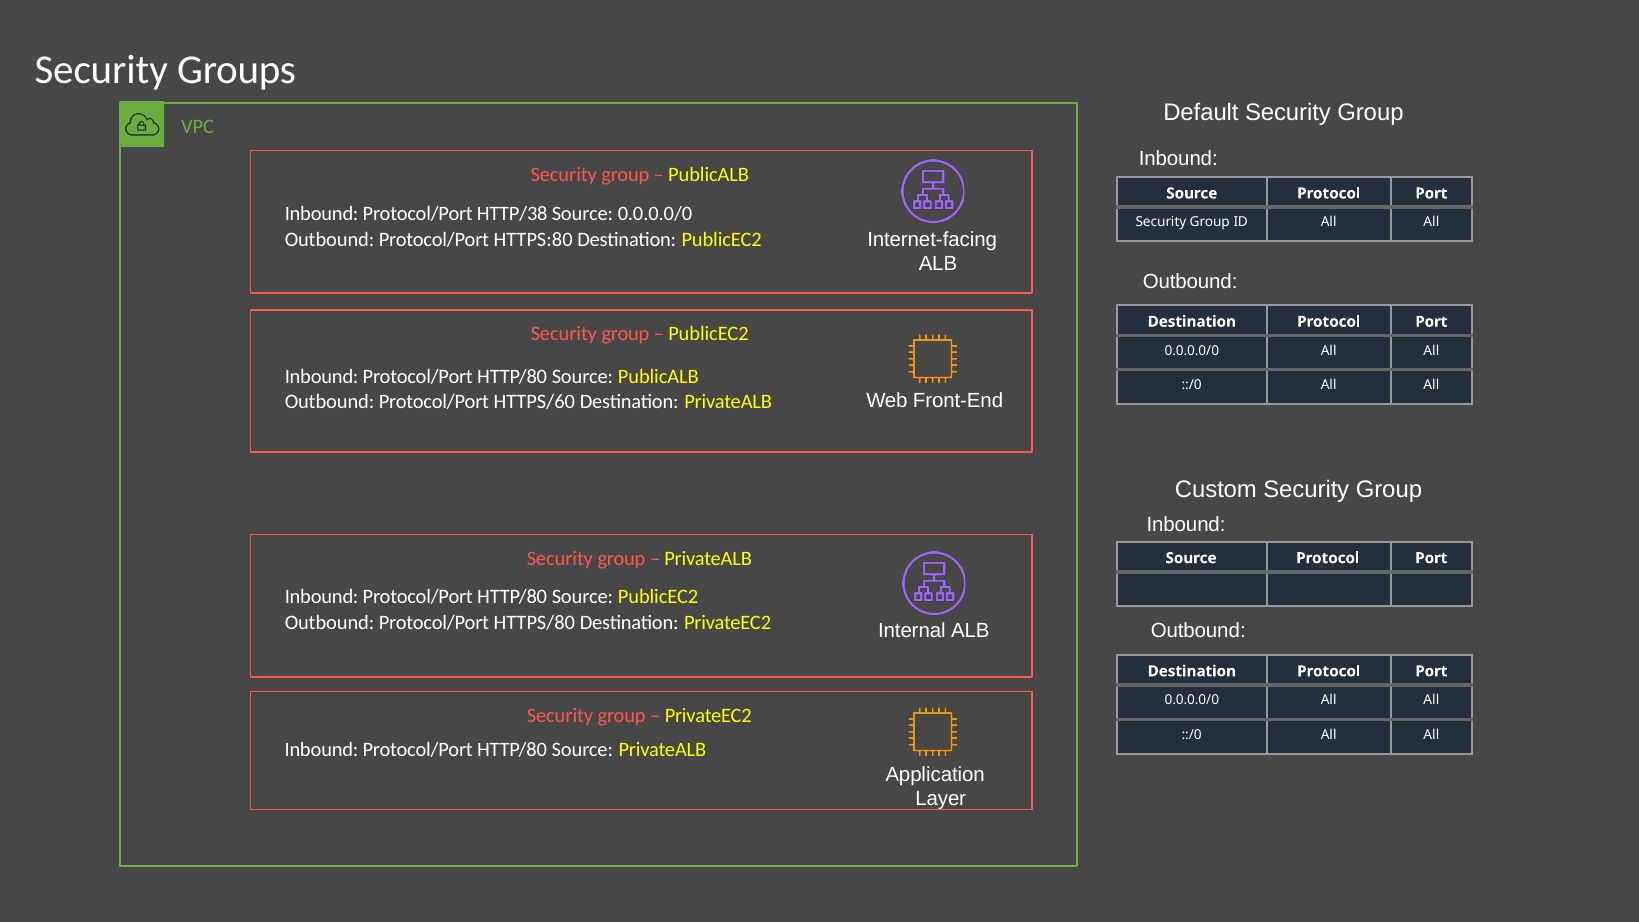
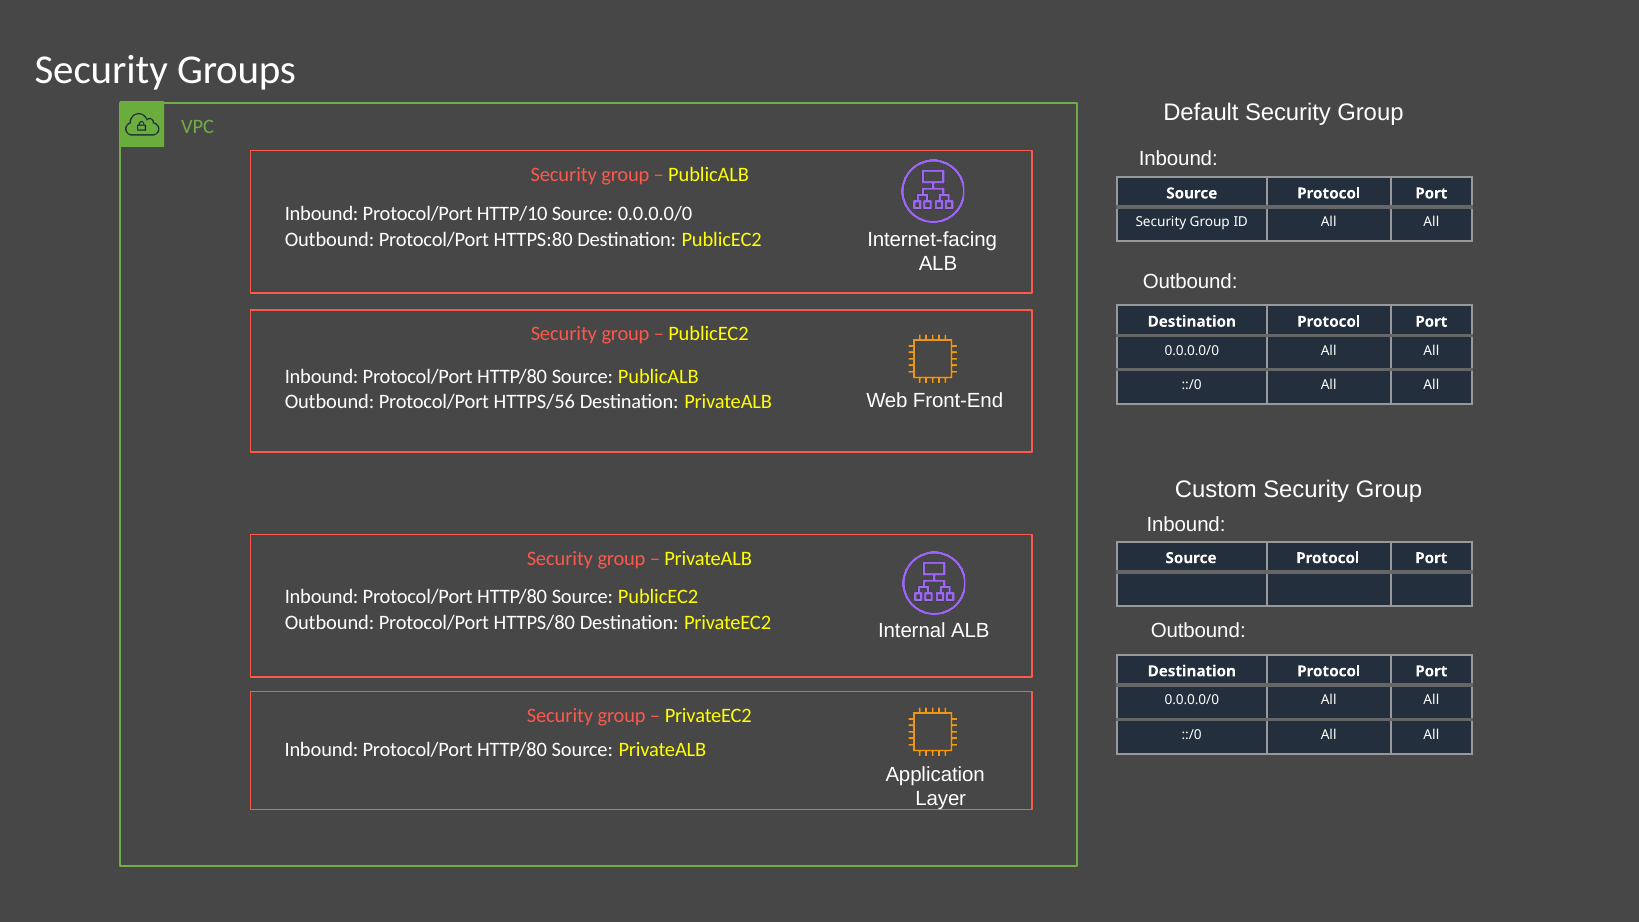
HTTP/38: HTTP/38 -> HTTP/10
HTTPS/60: HTTPS/60 -> HTTPS/56
